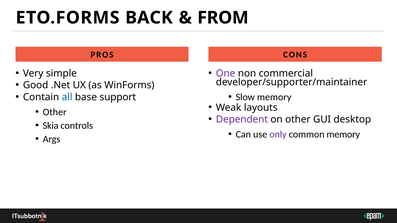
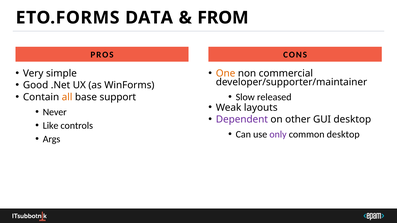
BACK: BACK -> DATA
One colour: purple -> orange
all colour: blue -> orange
Slow memory: memory -> released
Other at (55, 112): Other -> Never
Skia: Skia -> Like
common memory: memory -> desktop
